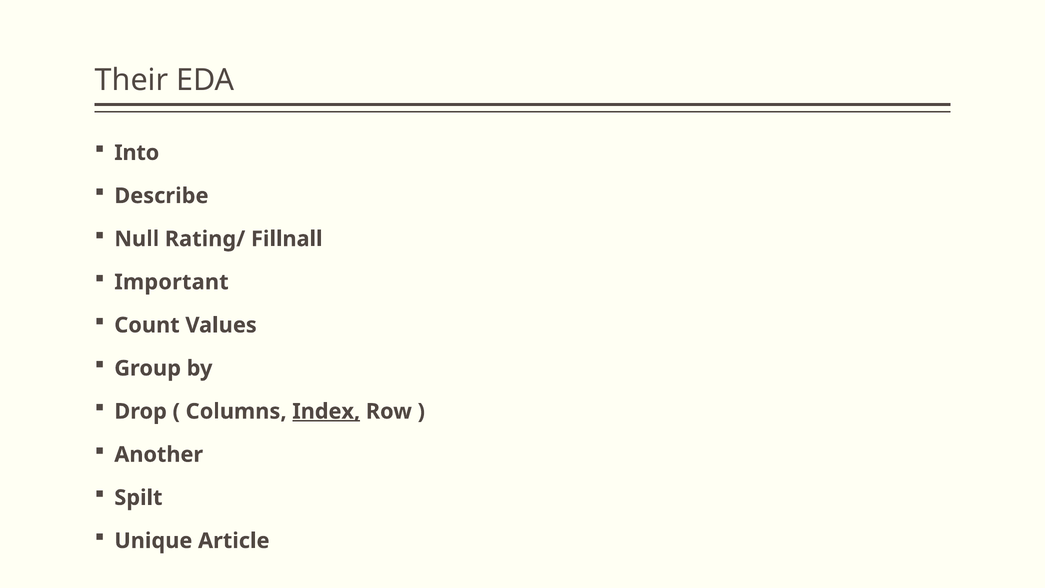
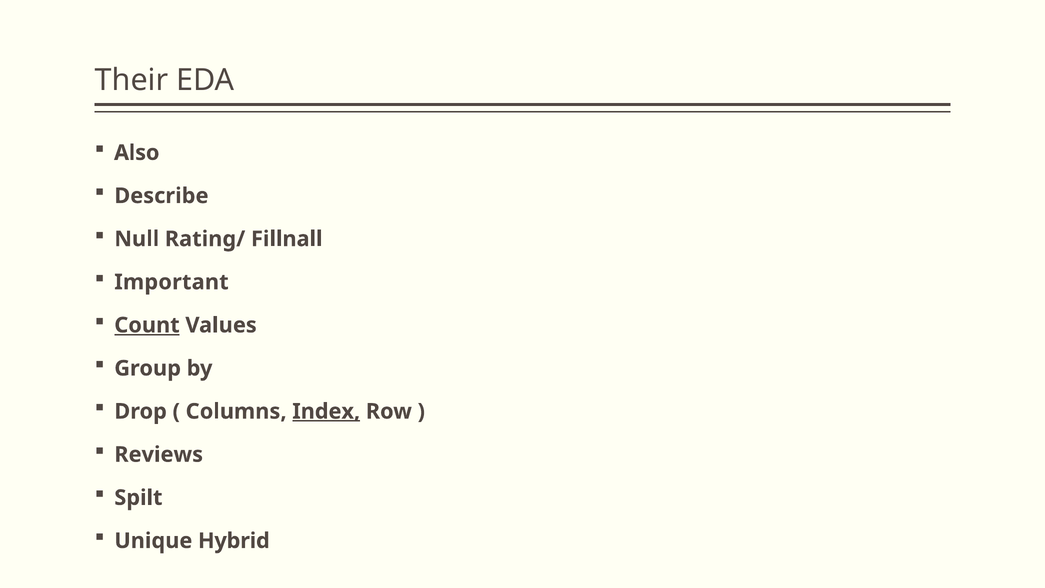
Into: Into -> Also
Count underline: none -> present
Another: Another -> Reviews
Article: Article -> Hybrid
